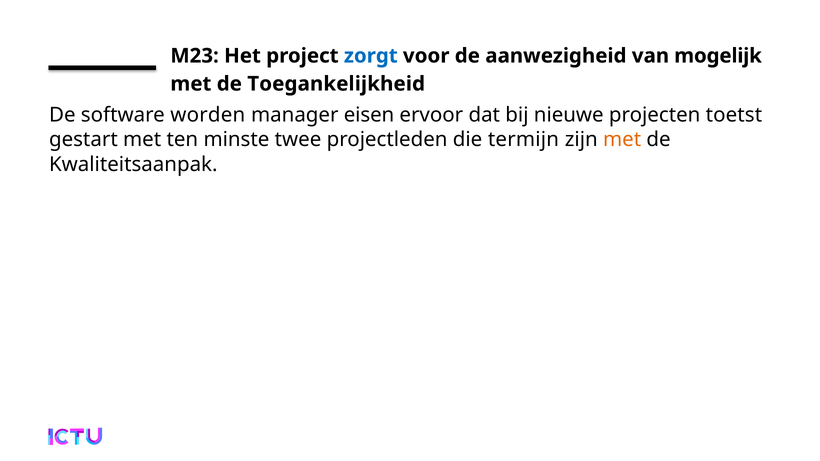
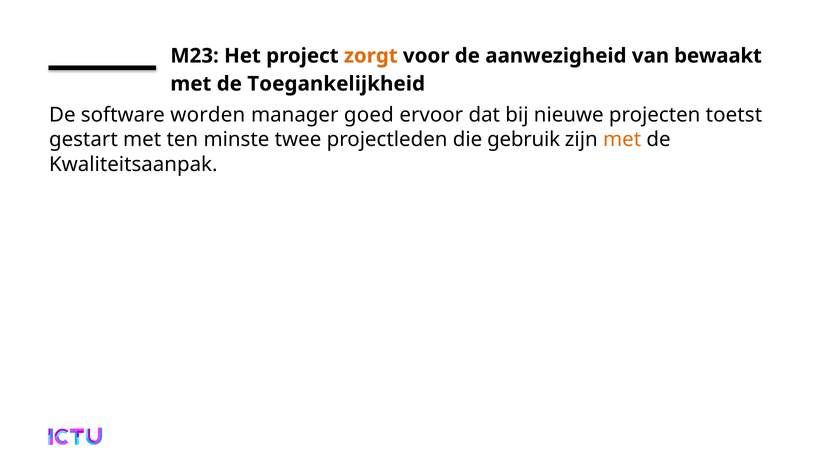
zorgt colour: blue -> orange
mogelijk: mogelijk -> bewaakt
eisen: eisen -> goed
termijn: termijn -> gebruik
